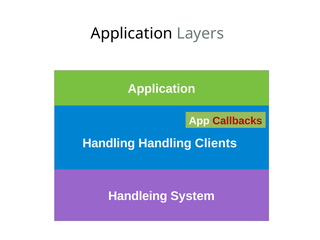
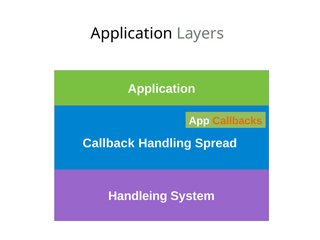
Callbacks colour: red -> orange
Handling at (109, 143): Handling -> Callback
Clients: Clients -> Spread
